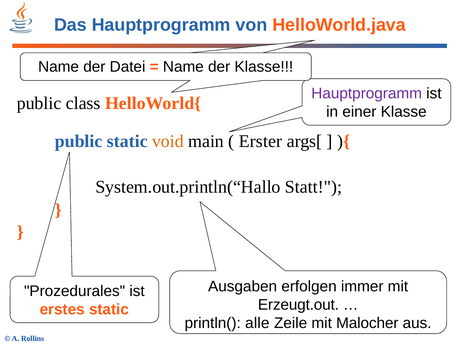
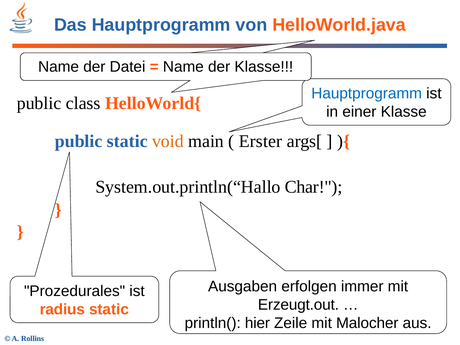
Hauptprogramm at (367, 94) colour: purple -> blue
Statt: Statt -> Char
erstes: erstes -> radius
alle: alle -> hier
